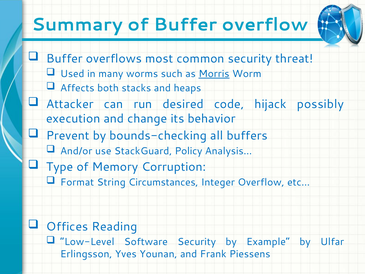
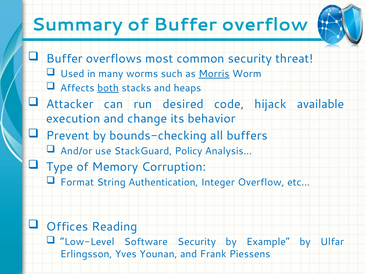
both underline: none -> present
possibly: possibly -> available
Circumstances: Circumstances -> Authentication
